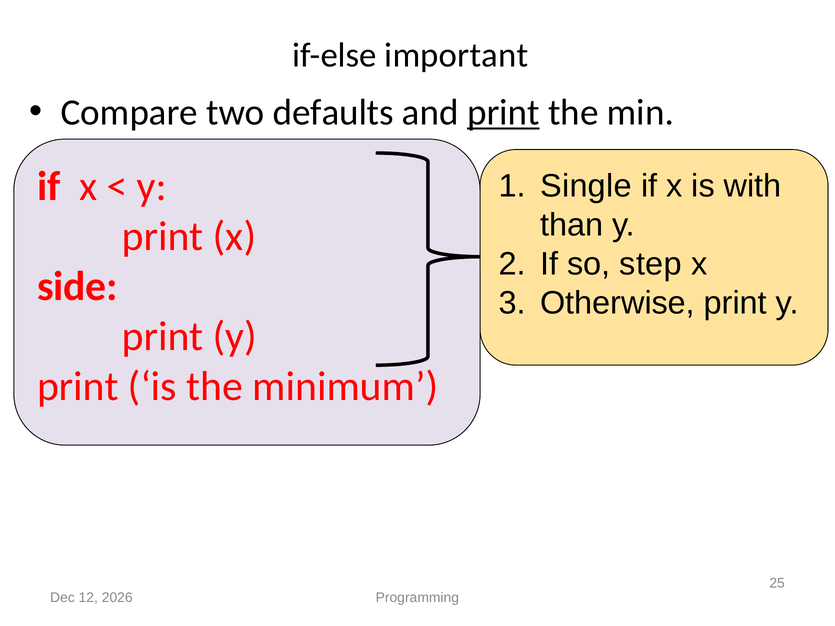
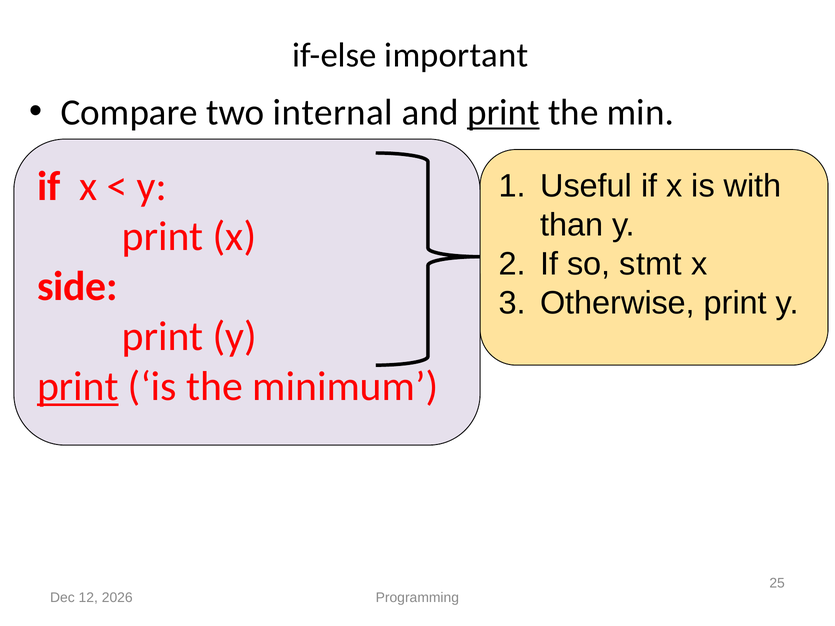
defaults: defaults -> internal
Single: Single -> Useful
step: step -> stmt
print at (78, 387) underline: none -> present
